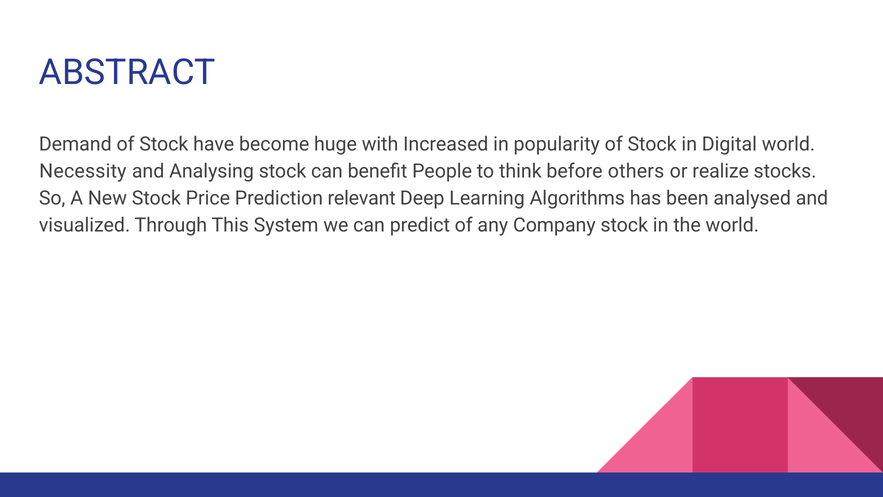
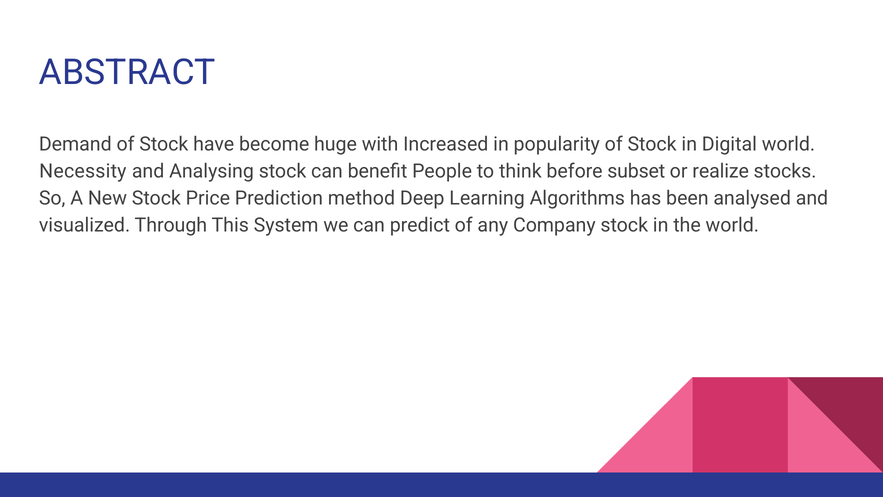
others: others -> subset
relevant: relevant -> method
